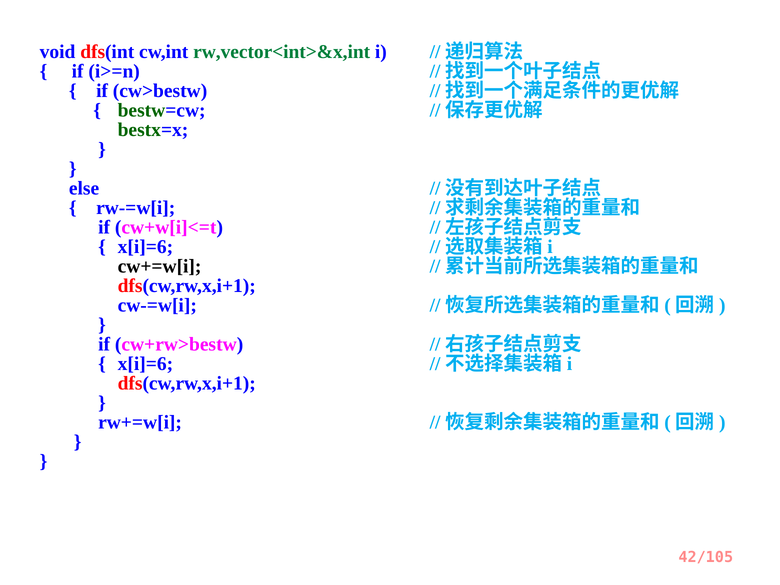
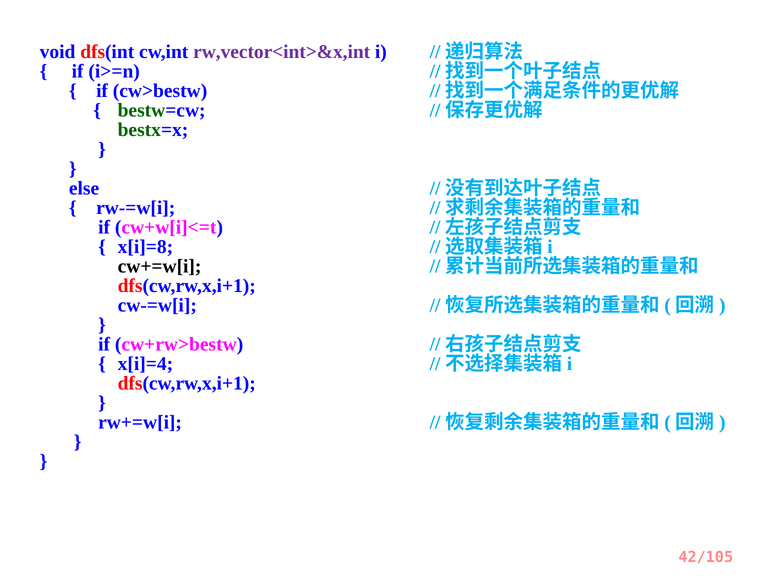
rw,vector<int>&x,int colour: green -> purple
x[i]=6 at (145, 247): x[i]=6 -> x[i]=8
x[i]=6 at (145, 364): x[i]=6 -> x[i]=4
